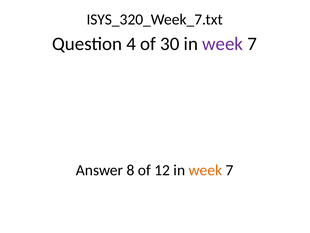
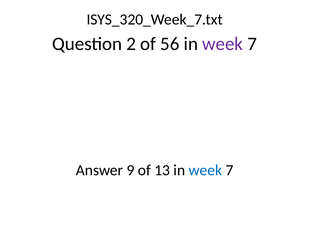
4: 4 -> 2
30: 30 -> 56
8: 8 -> 9
12: 12 -> 13
week at (205, 170) colour: orange -> blue
